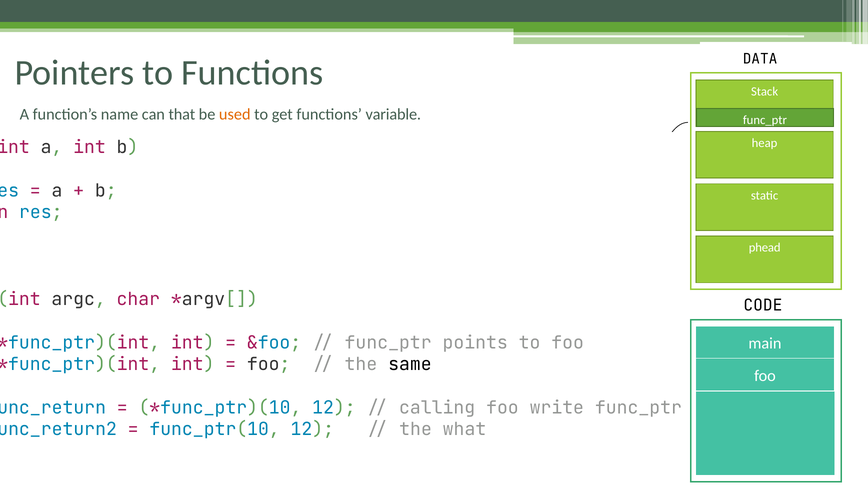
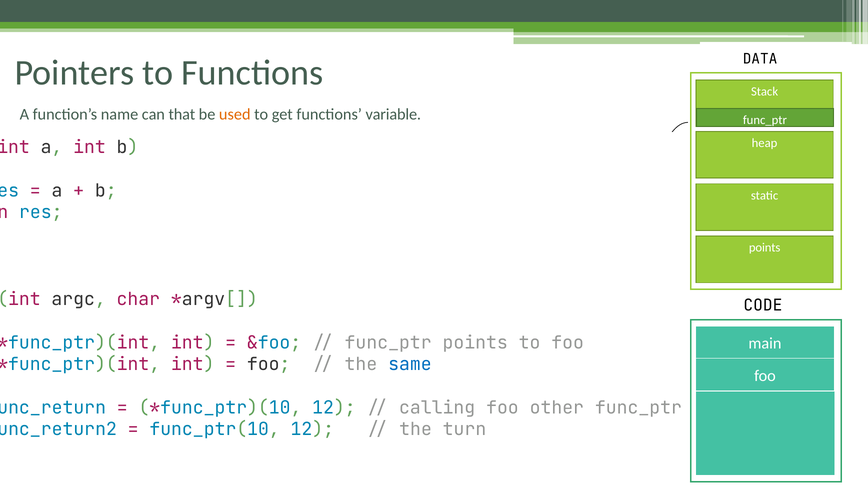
phead at (765, 248): phead -> points
same colour: black -> blue
write: write -> other
what: what -> turn
